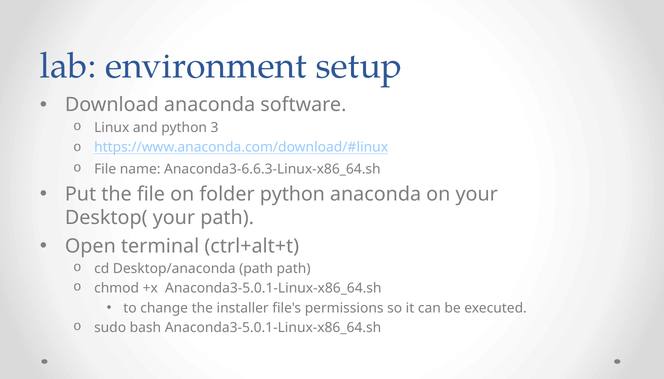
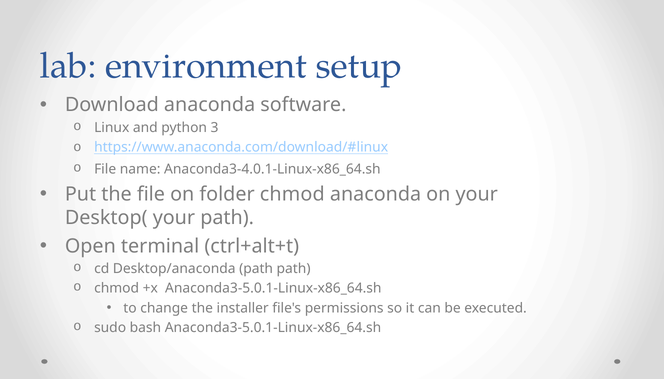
Anaconda3-6.6.3-Linux-x86_64.sh: Anaconda3-6.6.3-Linux-x86_64.sh -> Anaconda3-4.0.1-Linux-x86_64.sh
folder python: python -> chmod
